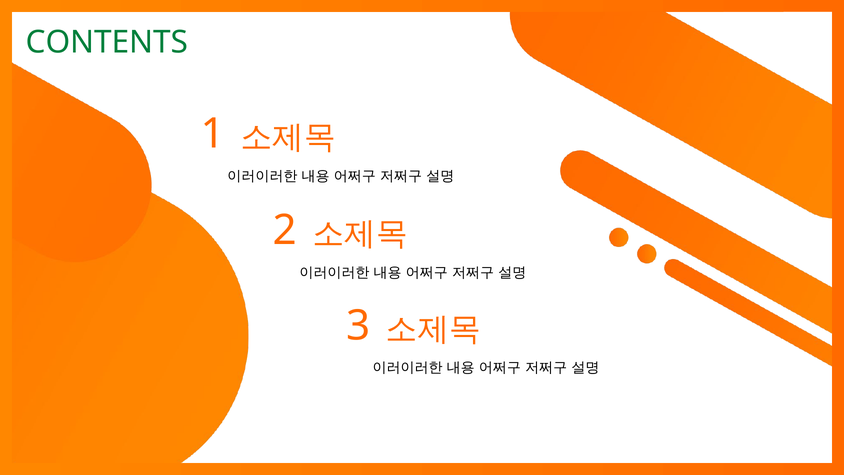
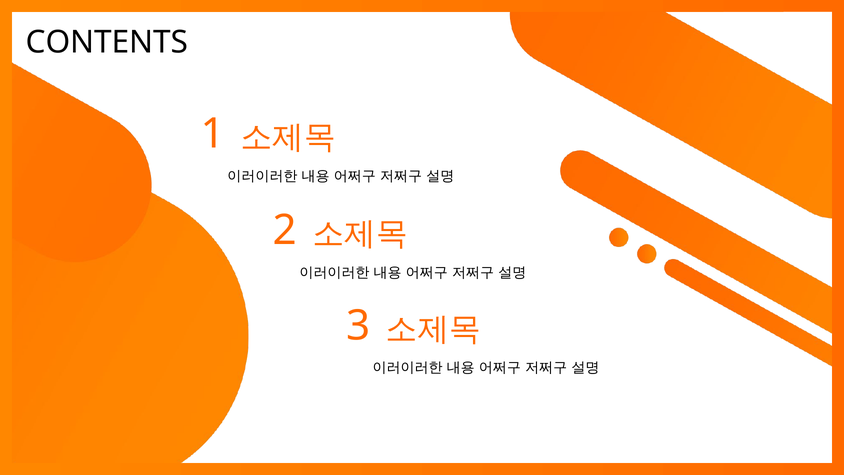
CONTENTS colour: green -> black
